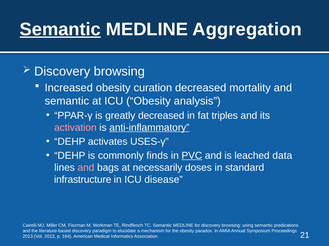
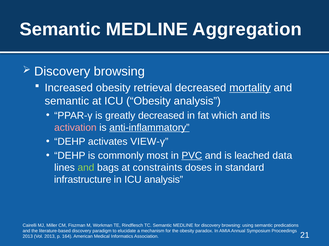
Semantic at (60, 29) underline: present -> none
curation: curation -> retrieval
mortality underline: none -> present
triples: triples -> which
USES-γ: USES-γ -> VIEW-γ
finds: finds -> most
and at (86, 168) colour: pink -> light green
necessarily: necessarily -> constraints
ICU disease: disease -> analysis
